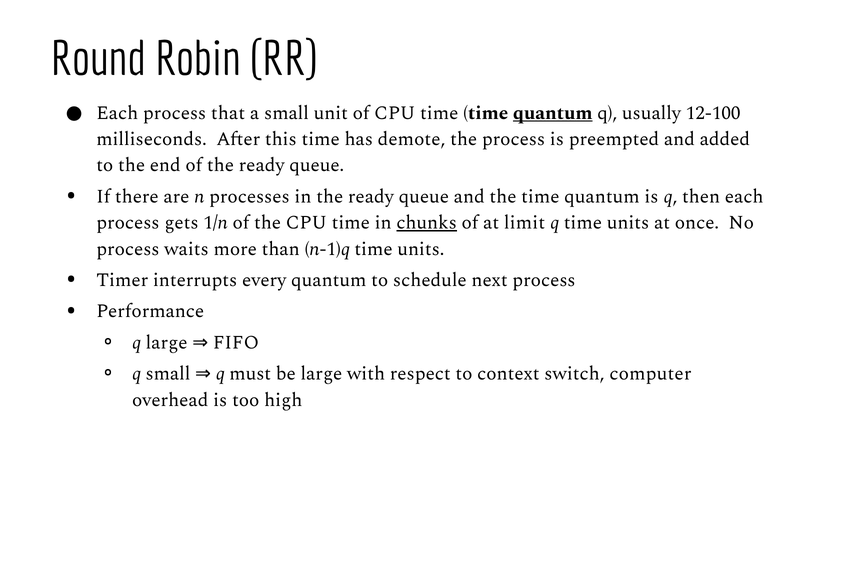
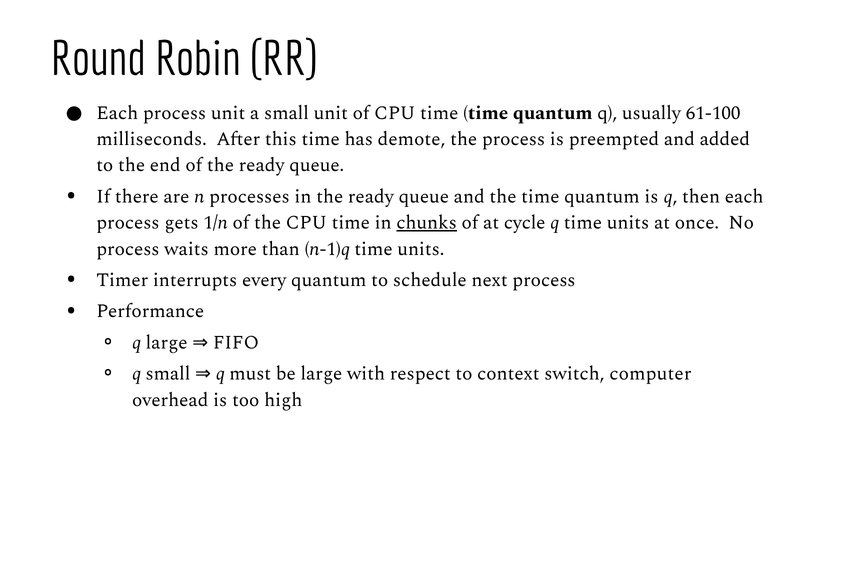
process that: that -> unit
quantum at (553, 113) underline: present -> none
12-100: 12-100 -> 61-100
limit: limit -> cycle
